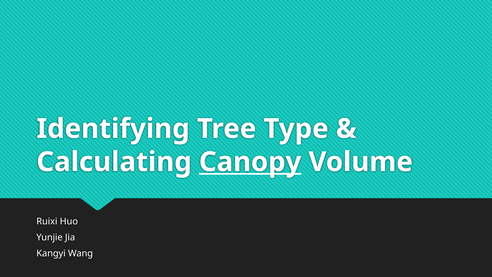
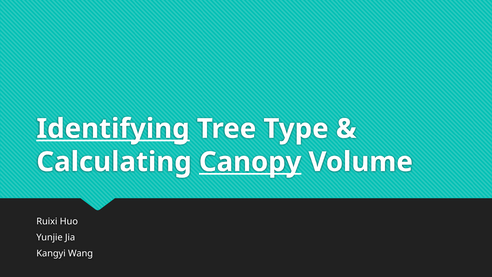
Identifying underline: none -> present
